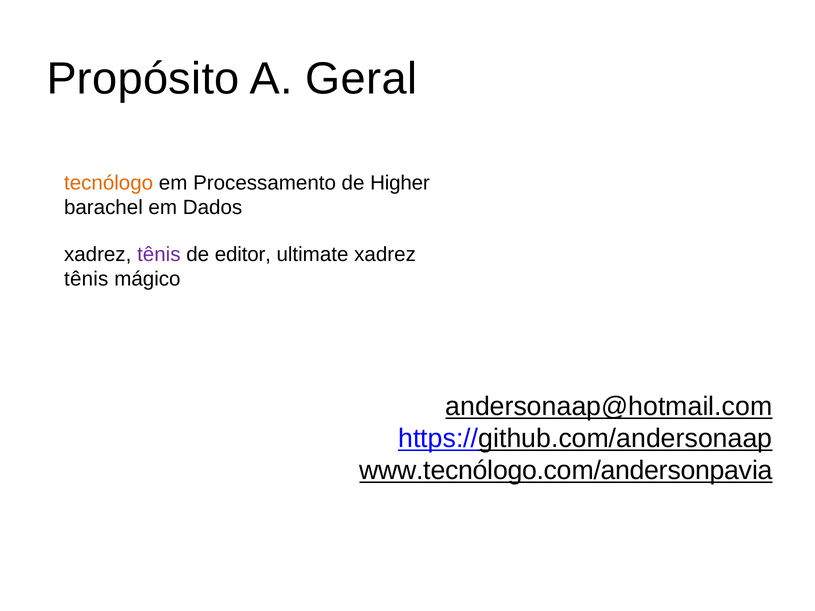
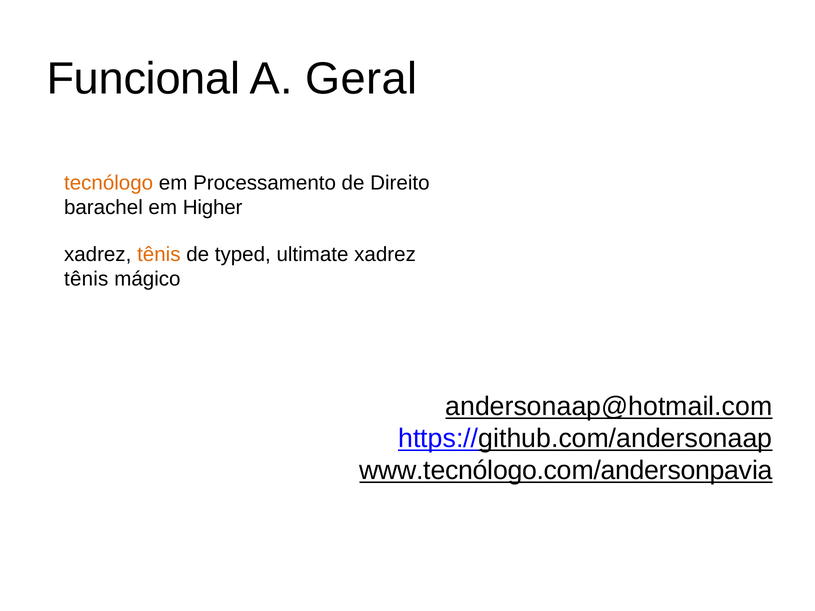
Propósito: Propósito -> Funcional
Higher: Higher -> Direito
Dados: Dados -> Higher
tênis at (159, 255) colour: purple -> orange
editor: editor -> typed
